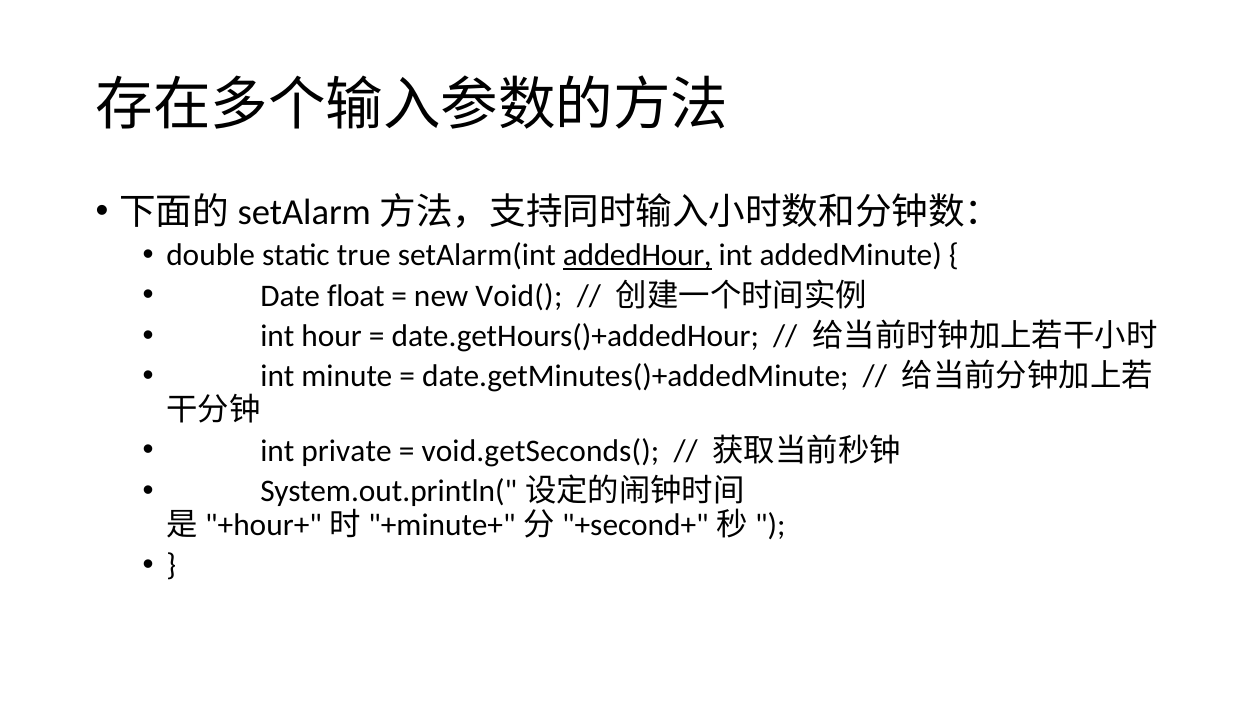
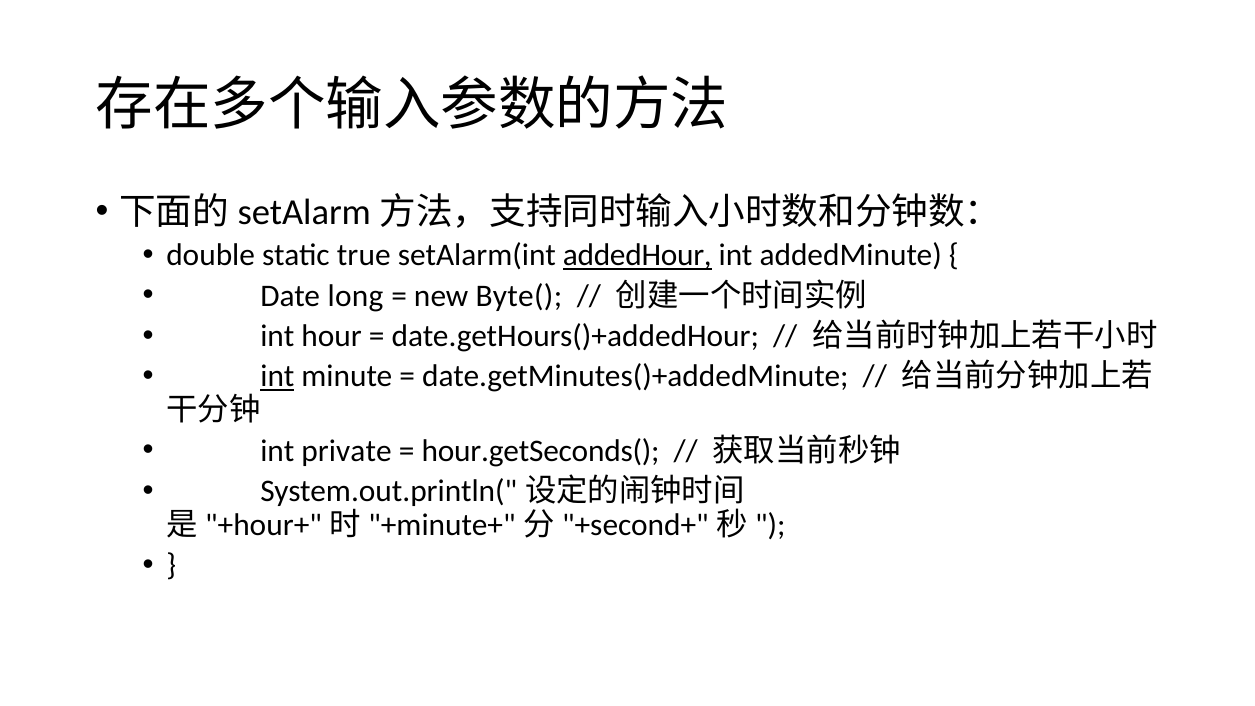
float: float -> long
Void(: Void( -> Byte(
int at (277, 377) underline: none -> present
void.getSeconds(: void.getSeconds( -> hour.getSeconds(
